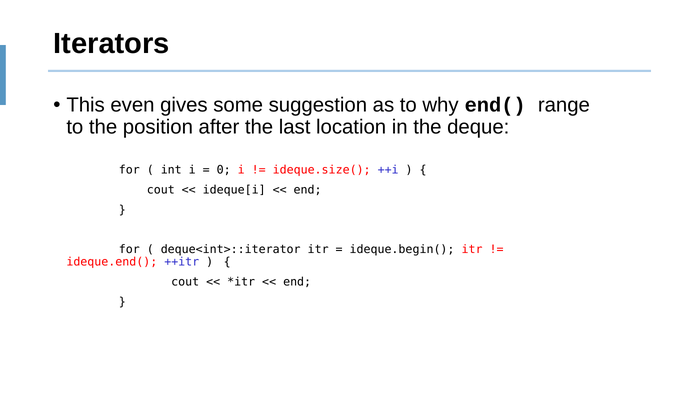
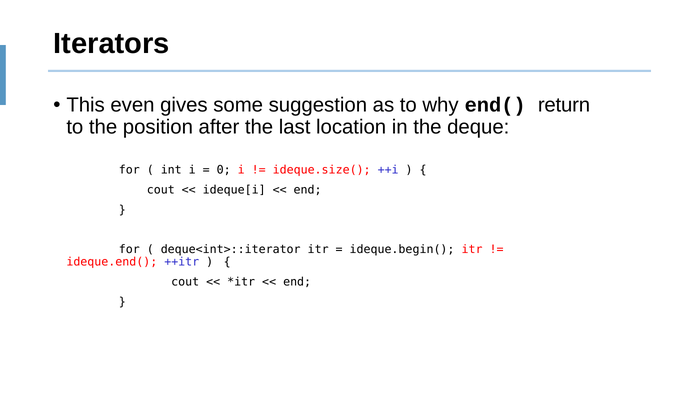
range: range -> return
